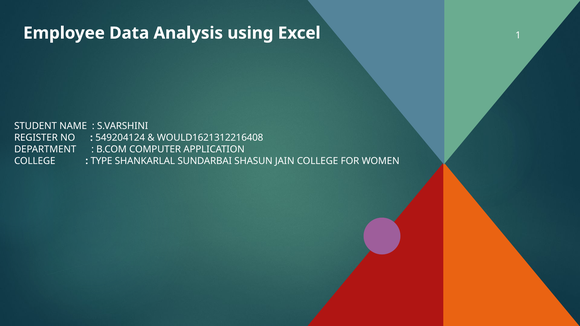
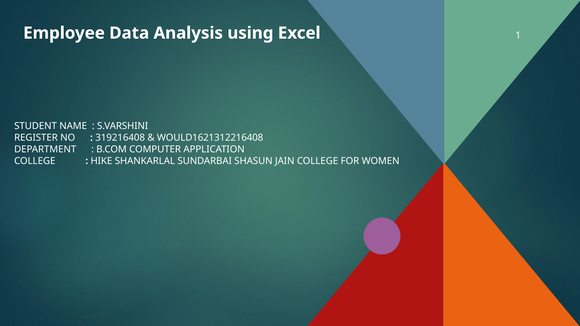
549204124: 549204124 -> 319216408
TYPE: TYPE -> HIKE
